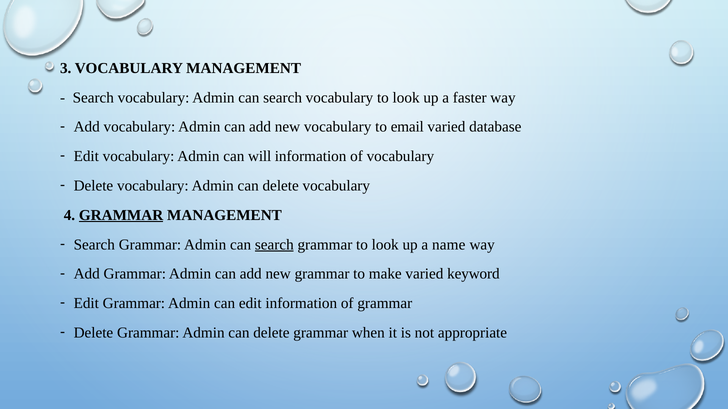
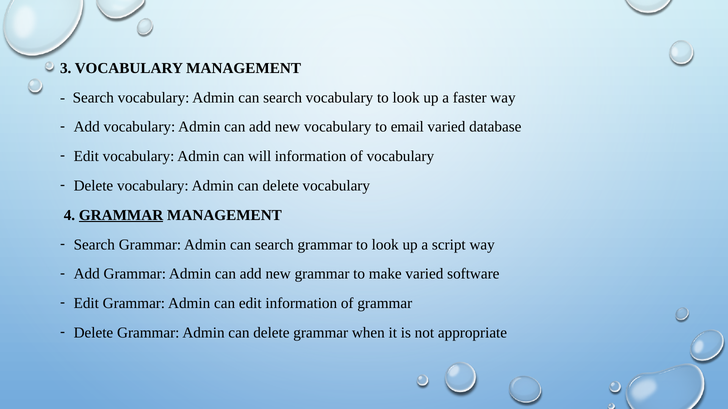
search at (274, 245) underline: present -> none
name: name -> script
keyword: keyword -> software
